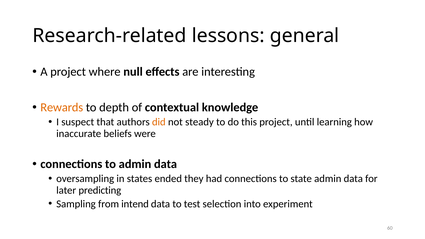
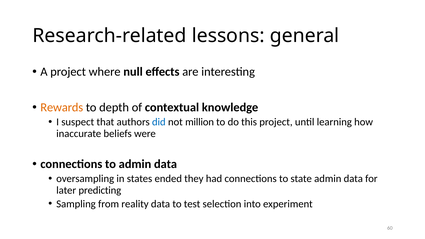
did colour: orange -> blue
steady: steady -> million
intend: intend -> reality
